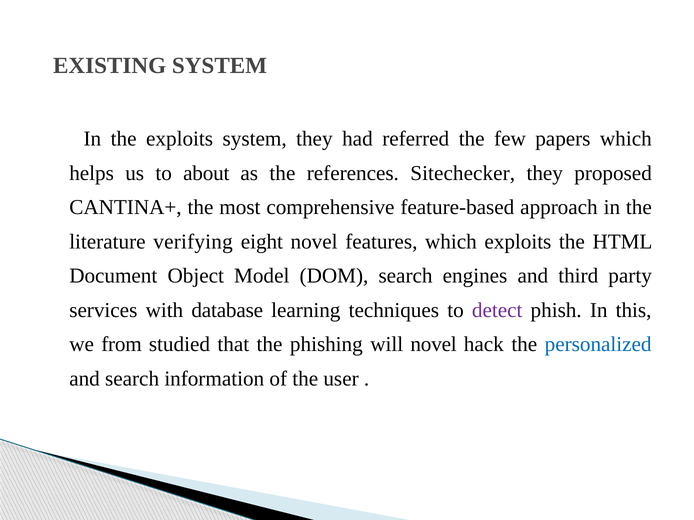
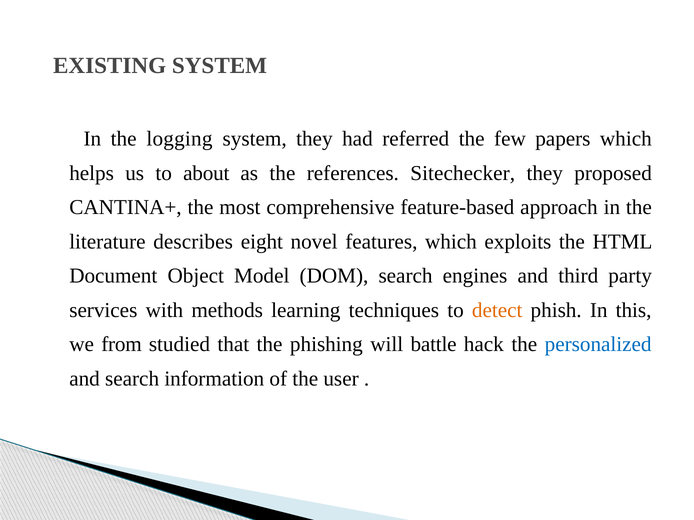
the exploits: exploits -> logging
verifying: verifying -> describes
database: database -> methods
detect colour: purple -> orange
will novel: novel -> battle
